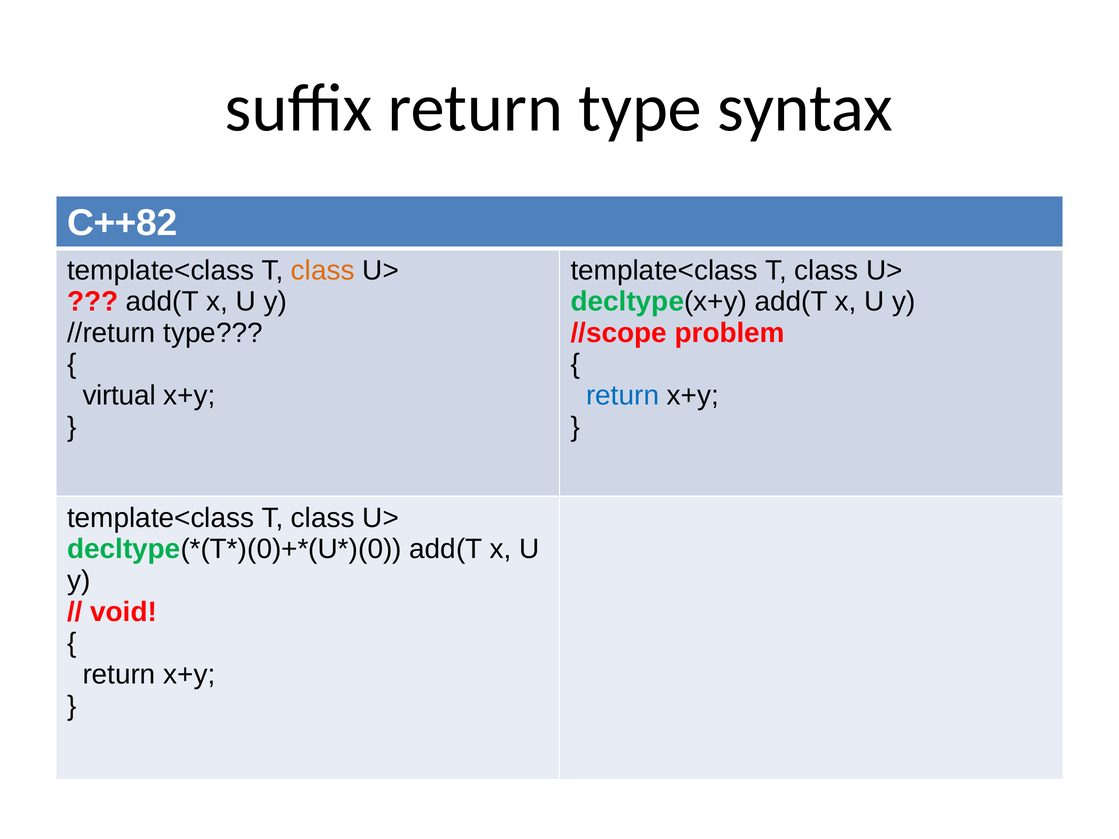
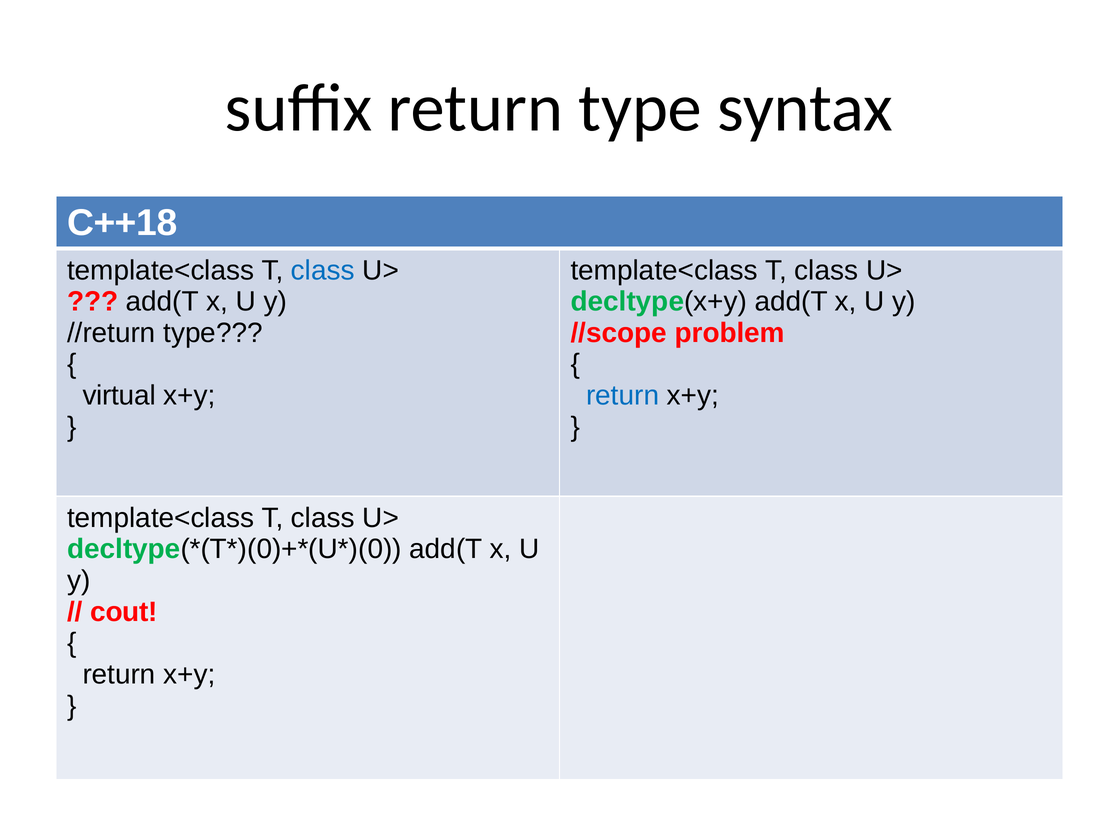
C++82: C++82 -> C++18
class at (323, 270) colour: orange -> blue
void: void -> cout
